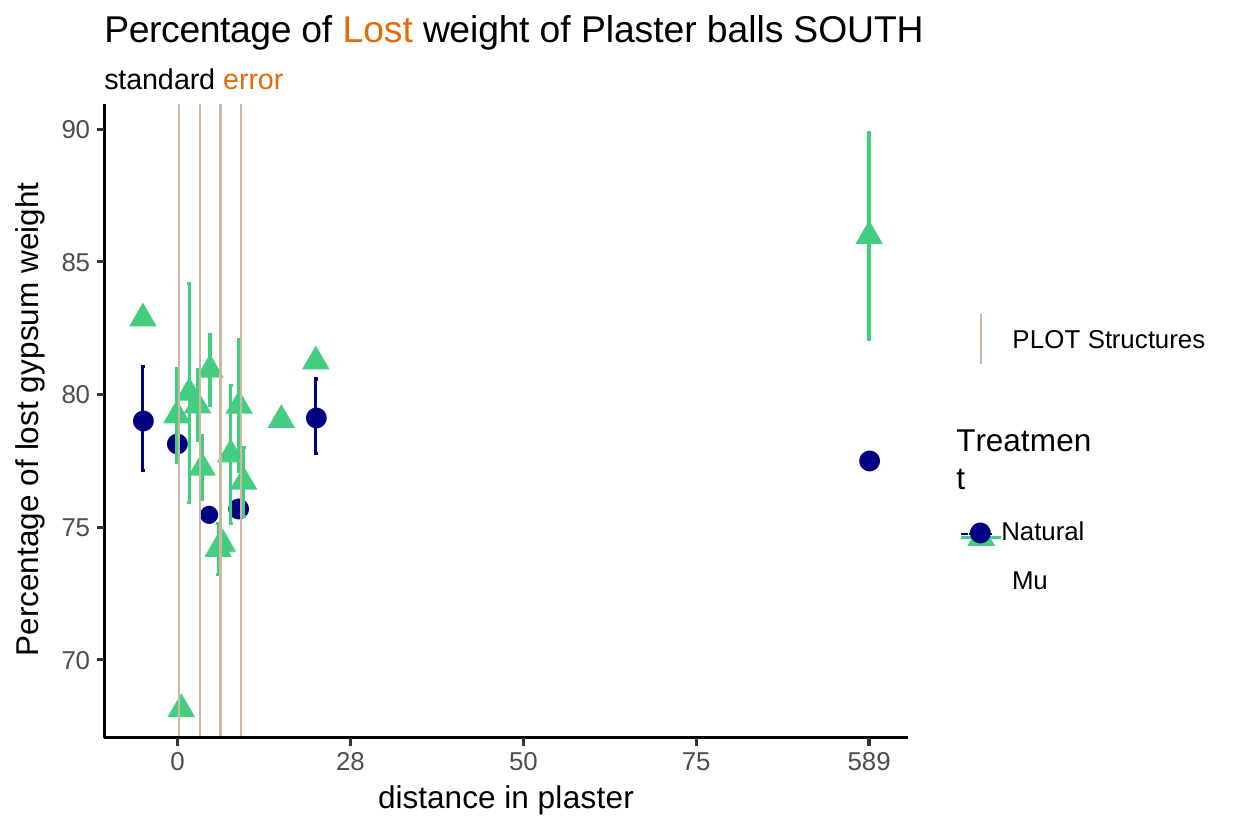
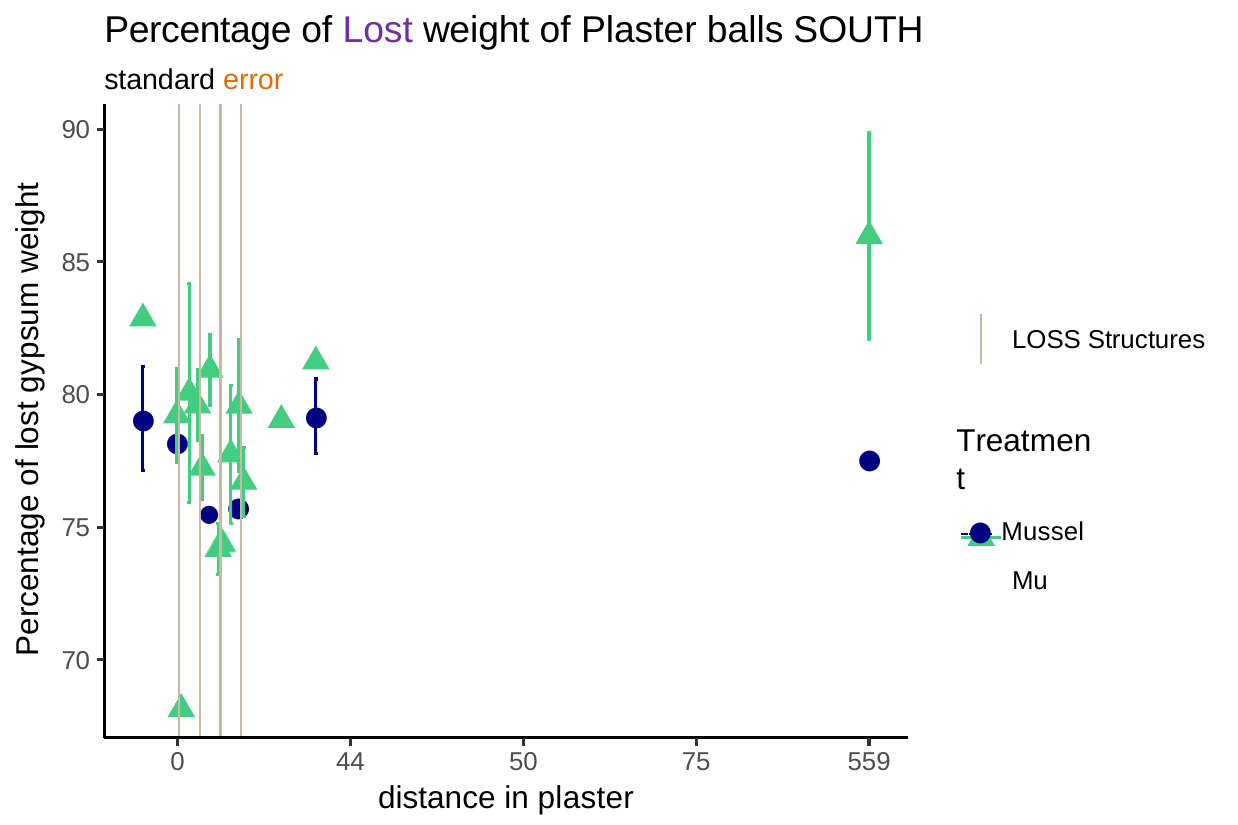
Lost colour: orange -> purple
PLOT: PLOT -> LOSS
Natural: Natural -> Mussel
28: 28 -> 44
589: 589 -> 559
